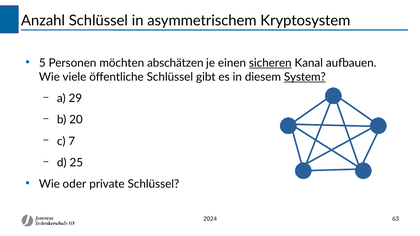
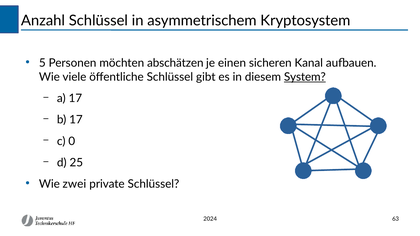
sicheren underline: present -> none
a 29: 29 -> 17
b 20: 20 -> 17
7: 7 -> 0
oder: oder -> zwei
